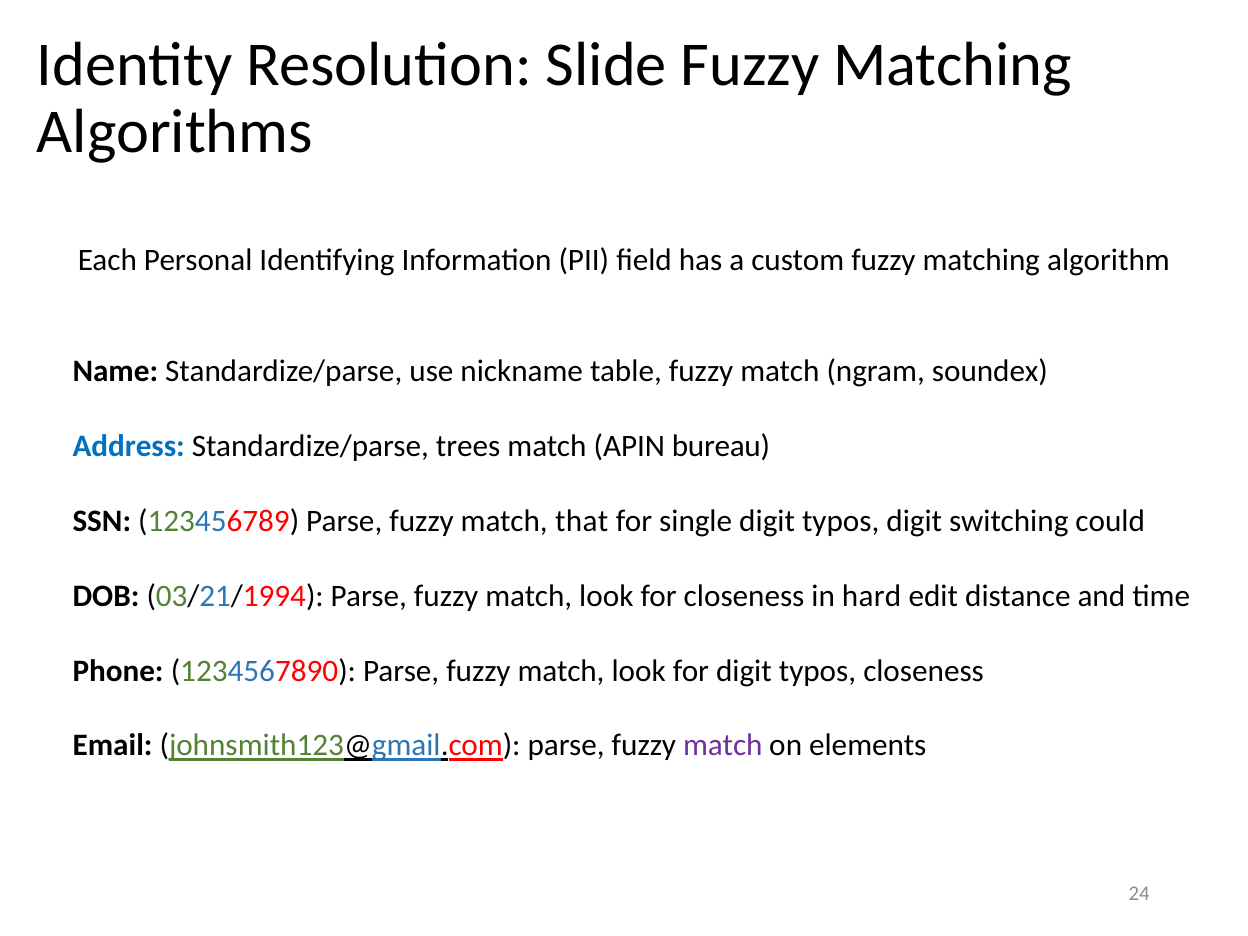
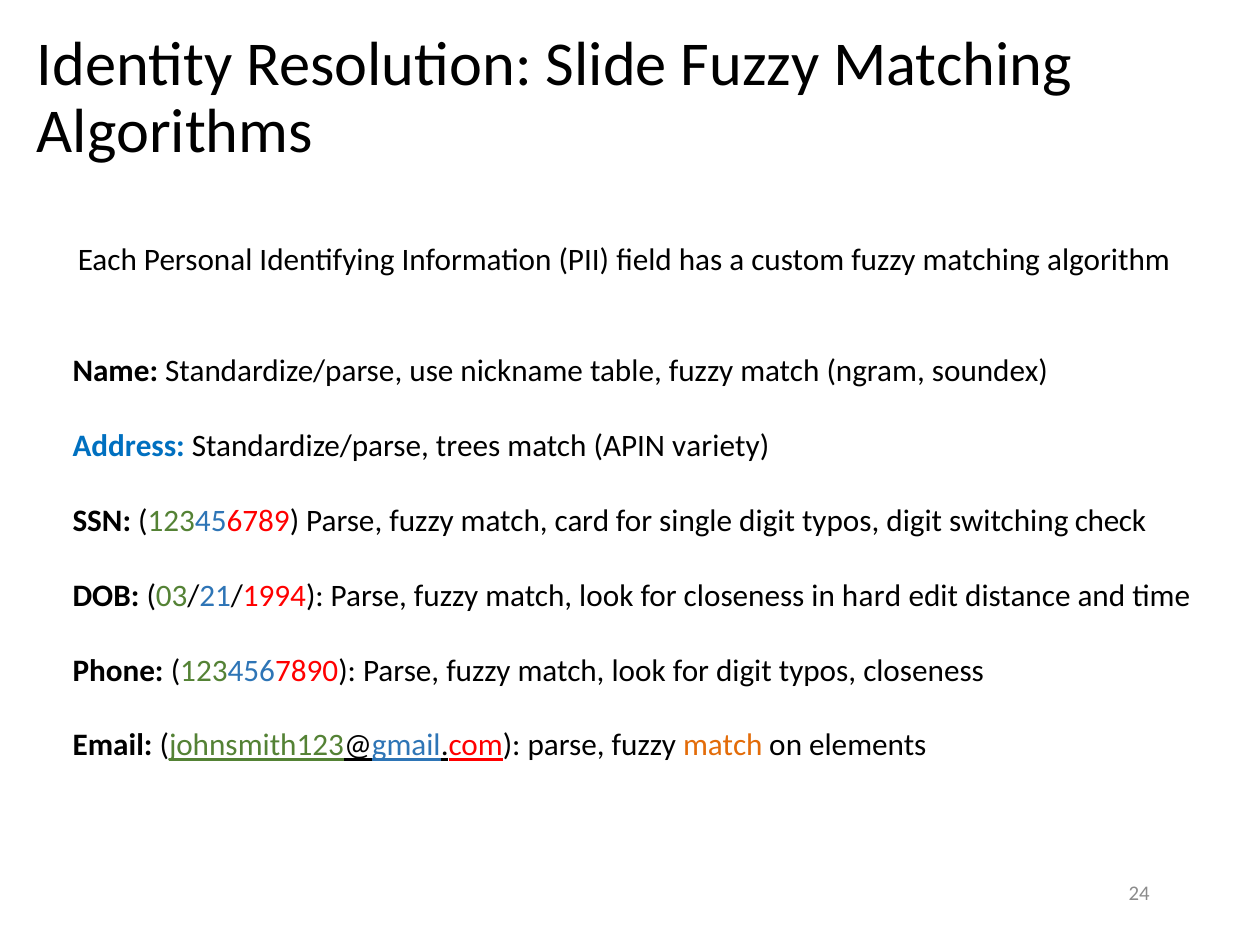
bureau: bureau -> variety
that: that -> card
could: could -> check
match at (723, 746) colour: purple -> orange
